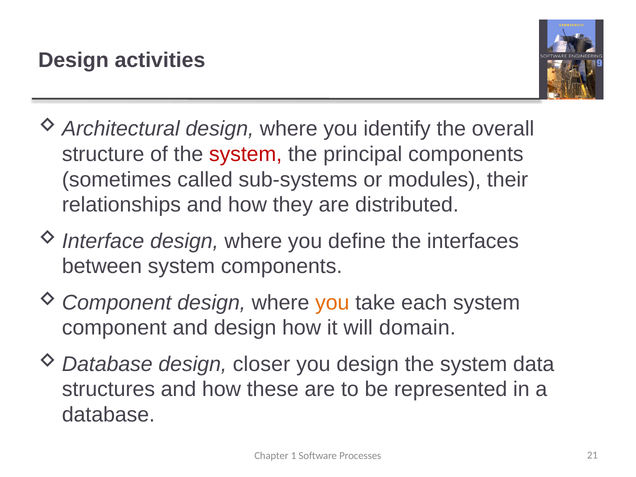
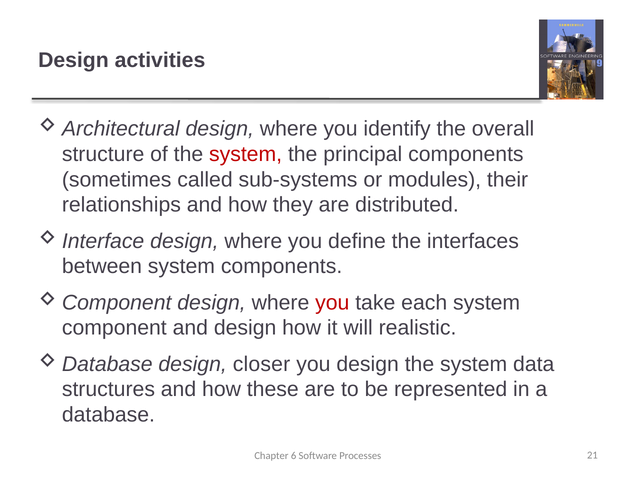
you at (332, 303) colour: orange -> red
domain: domain -> realistic
1: 1 -> 6
